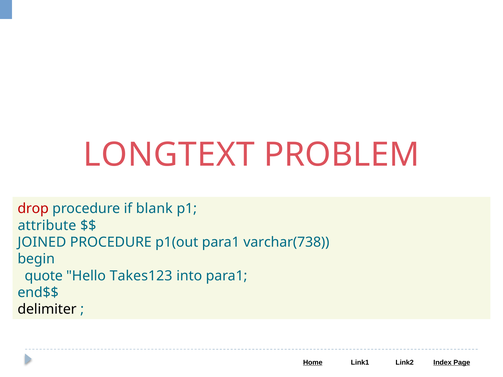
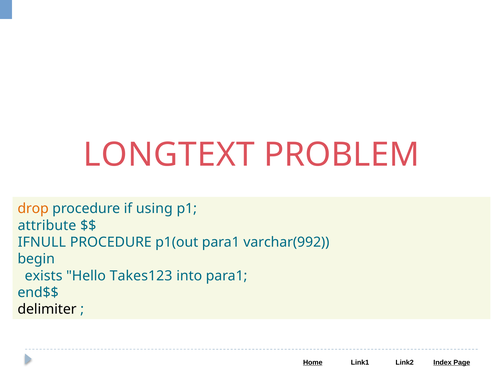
drop colour: red -> orange
blank: blank -> using
JOINED: JOINED -> IFNULL
varchar(738: varchar(738 -> varchar(992
quote: quote -> exists
